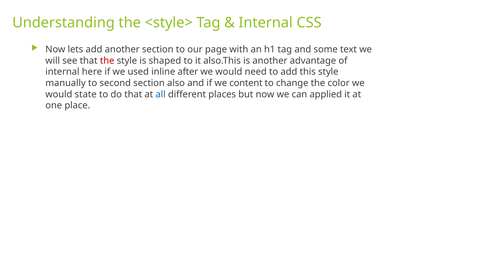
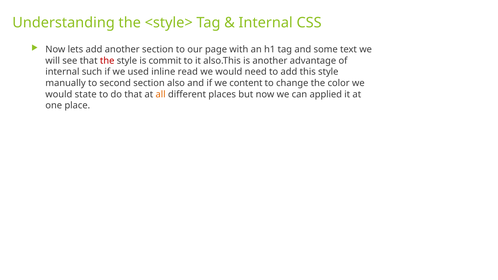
shaped: shaped -> commit
here: here -> such
after: after -> read
all colour: blue -> orange
